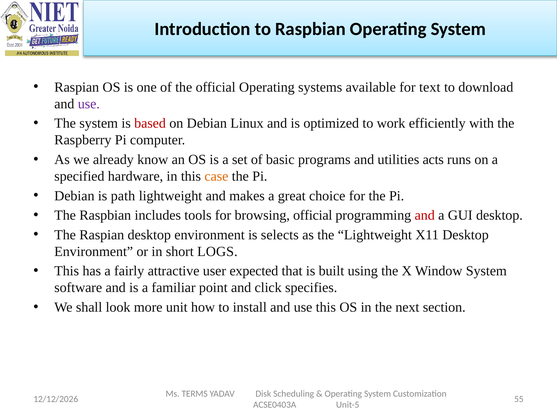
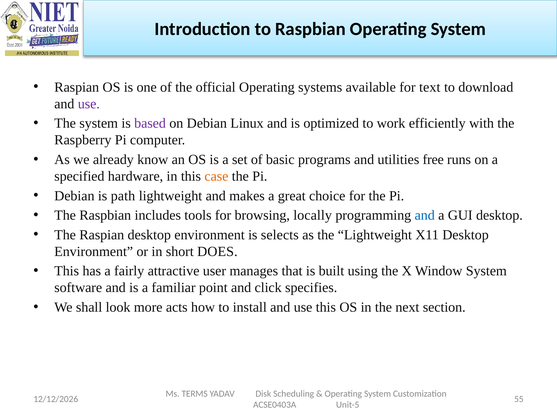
based colour: red -> purple
acts: acts -> free
browsing official: official -> locally
and at (425, 215) colour: red -> blue
LOGS: LOGS -> DOES
expected: expected -> manages
unit: unit -> acts
